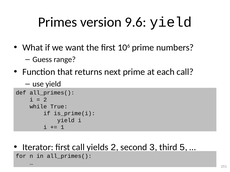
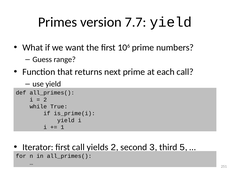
9.6: 9.6 -> 7.7
